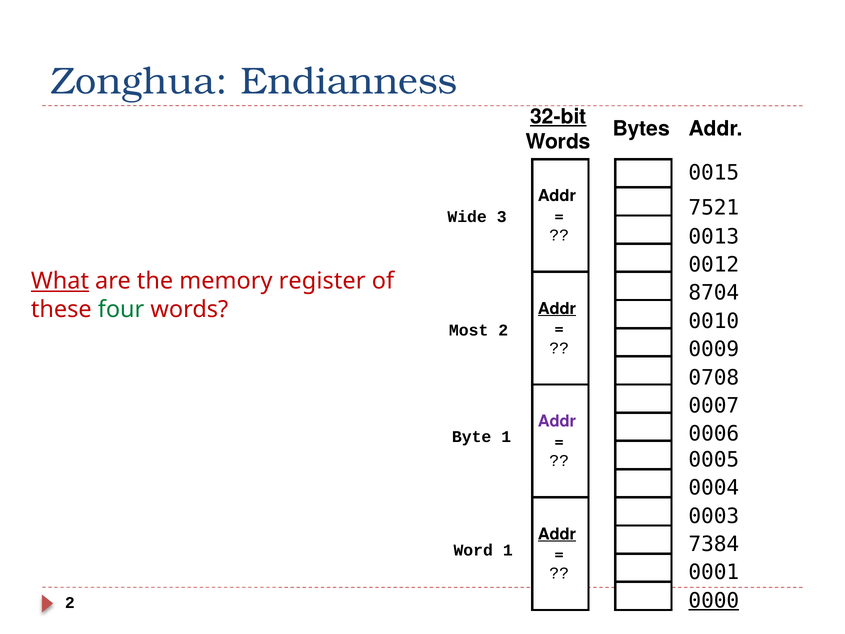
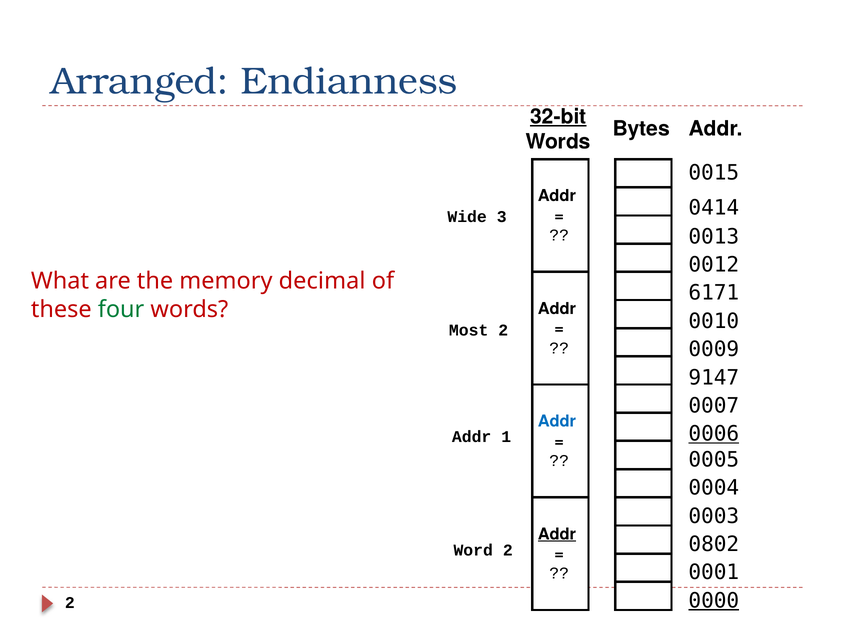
Zonghua: Zonghua -> Arranged
7521: 7521 -> 0414
What underline: present -> none
register: register -> decimal
8704: 8704 -> 6171
Addr at (557, 309) underline: present -> none
0708: 0708 -> 9147
Addr at (557, 421) colour: purple -> blue
0006 underline: none -> present
Byte at (472, 437): Byte -> Addr
7384: 7384 -> 0802
Word 1: 1 -> 2
